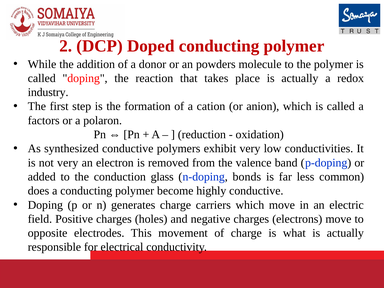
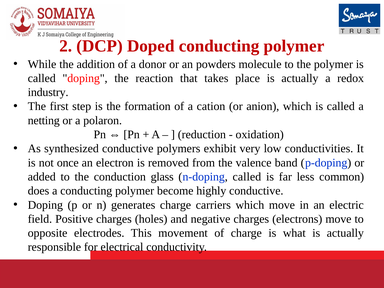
factors: factors -> netting
not very: very -> once
n-doping bonds: bonds -> called
